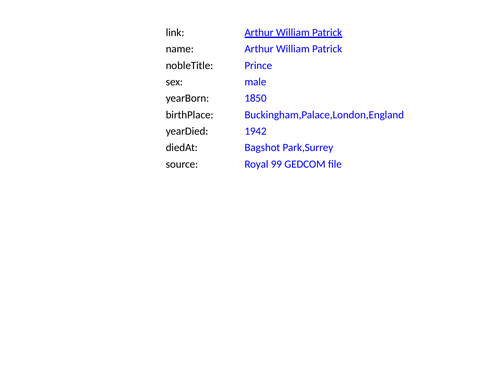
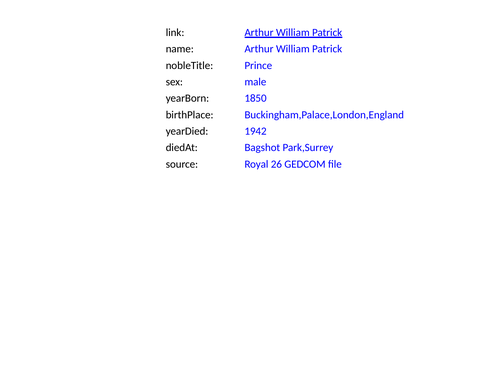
99: 99 -> 26
